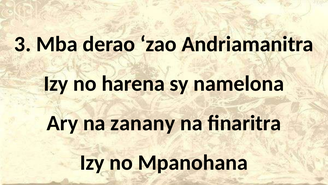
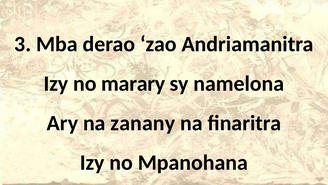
harena: harena -> marary
